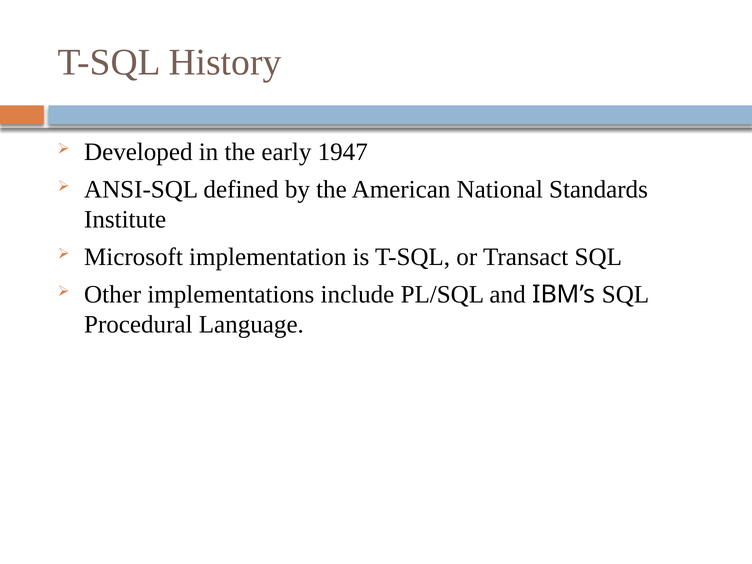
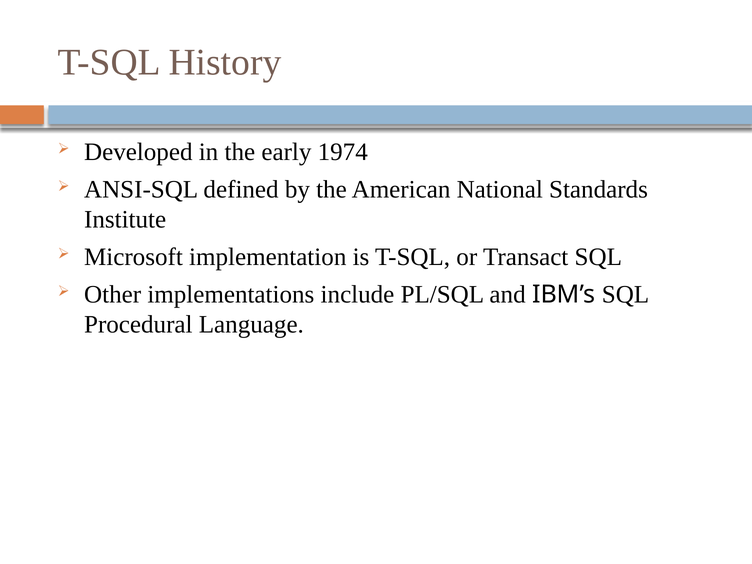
1947: 1947 -> 1974
